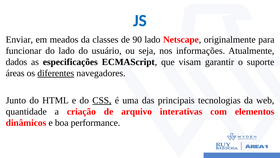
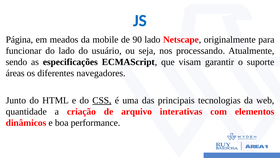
Enviar: Enviar -> Página
classes: classes -> mobile
informações: informações -> processando
dados: dados -> sendo
diferentes underline: present -> none
